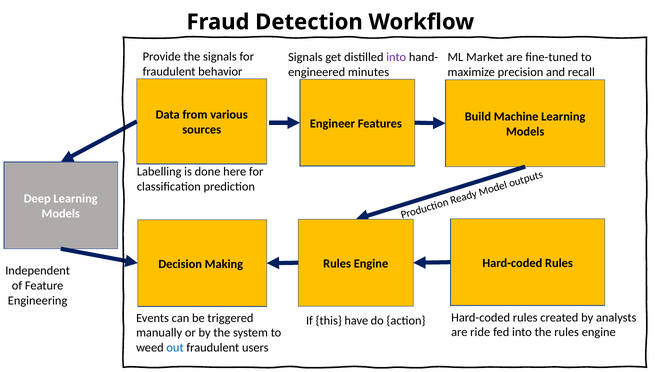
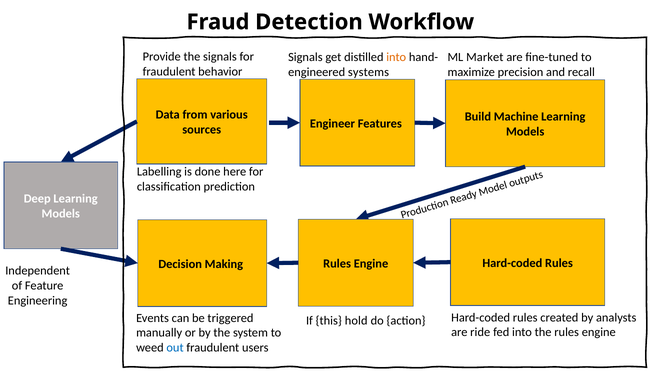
into at (396, 57) colour: purple -> orange
minutes: minutes -> systems
have: have -> hold
